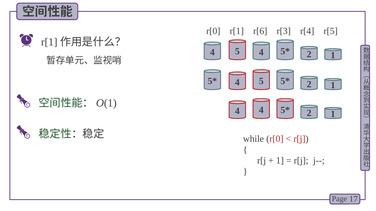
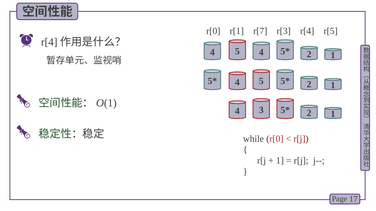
r[6: r[6 -> r[7
r[1 at (49, 42): r[1 -> r[4
4 4: 4 -> 3
